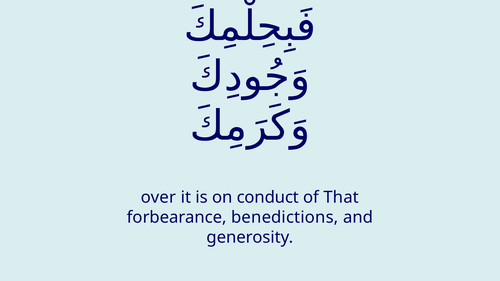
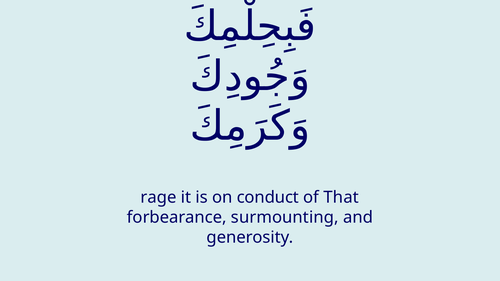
over: over -> rage
benedictions: benedictions -> surmounting
